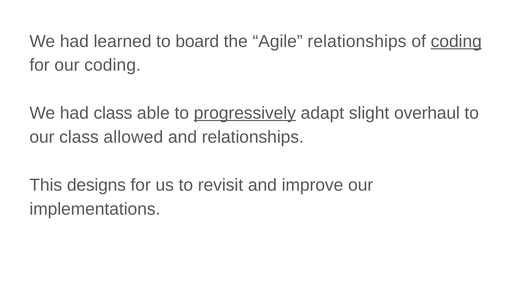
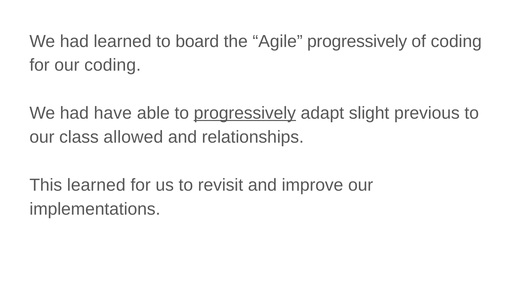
Agile relationships: relationships -> progressively
coding at (456, 41) underline: present -> none
had class: class -> have
overhaul: overhaul -> previous
This designs: designs -> learned
